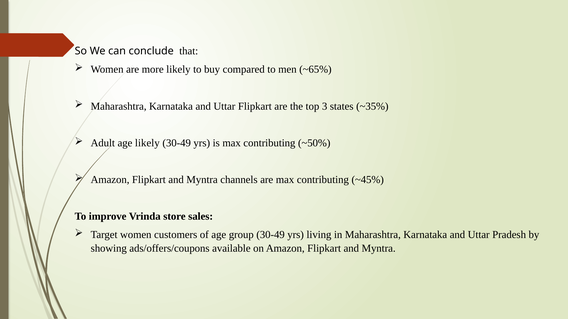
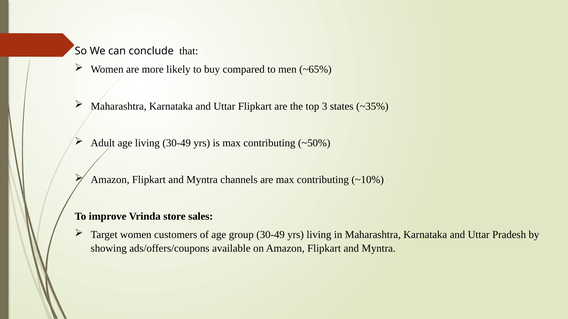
age likely: likely -> living
~45%: ~45% -> ~10%
